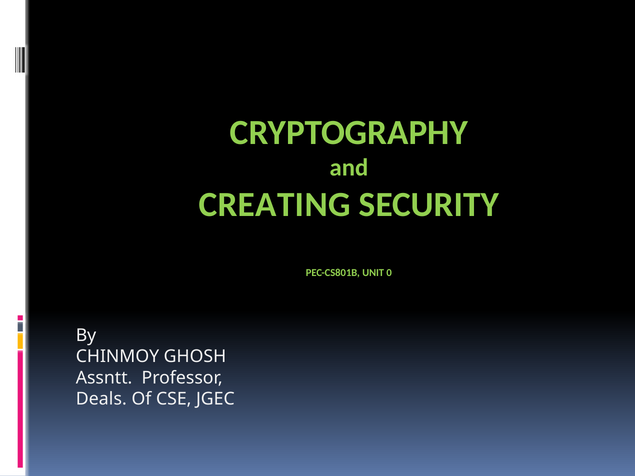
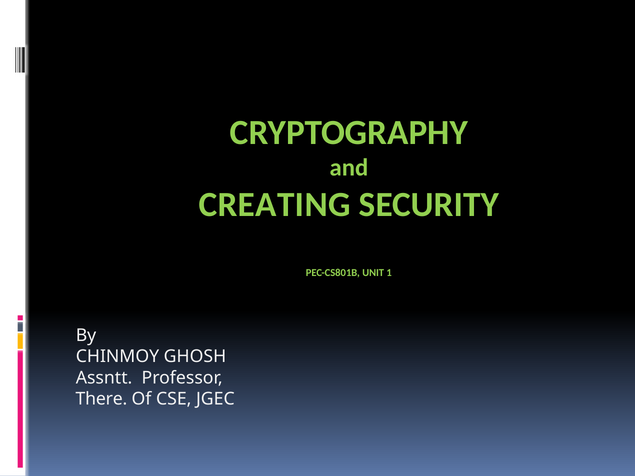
0: 0 -> 1
Deals: Deals -> There
